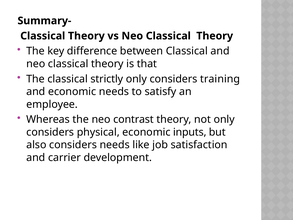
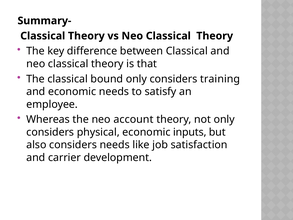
strictly: strictly -> bound
contrast: contrast -> account
